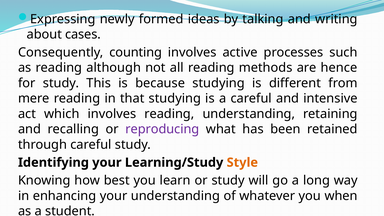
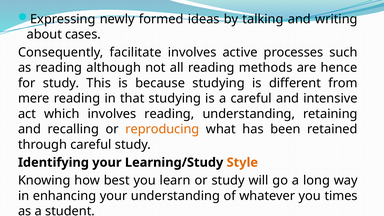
counting: counting -> facilitate
reproducing colour: purple -> orange
when: when -> times
